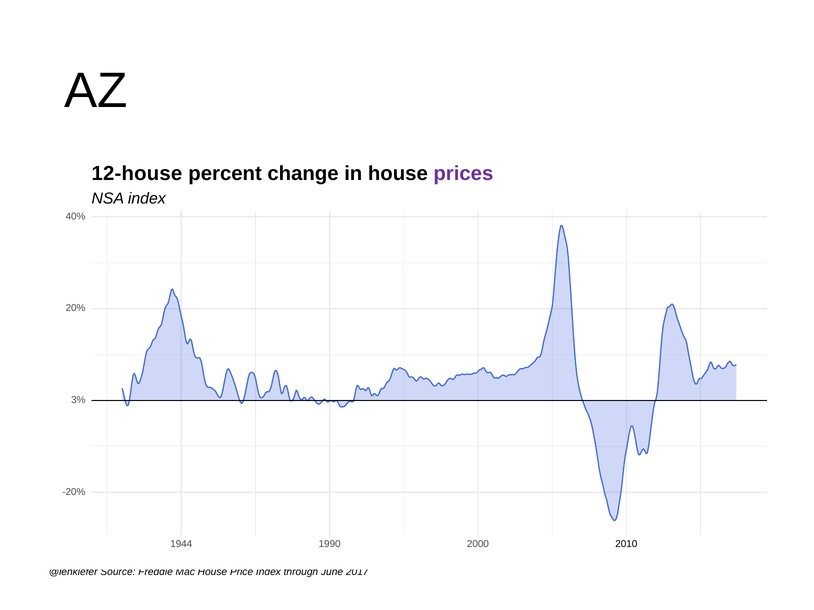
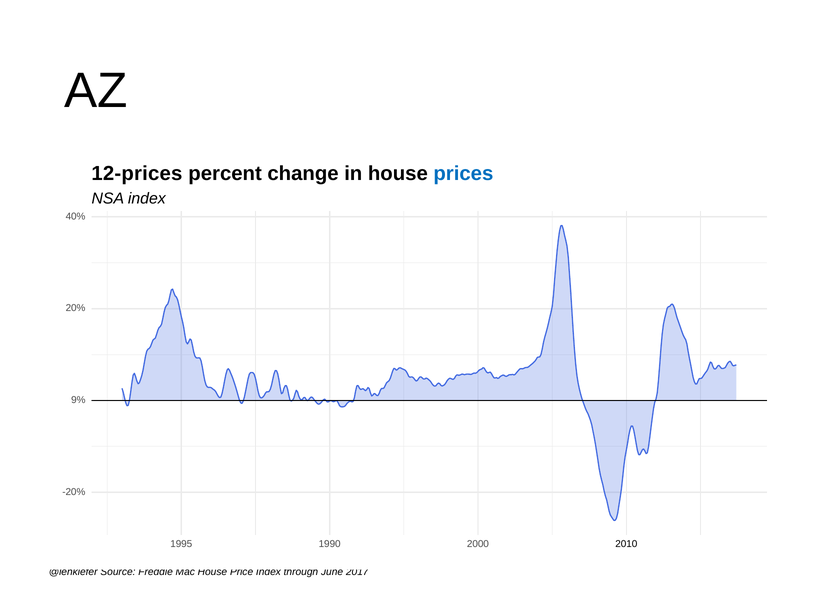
12-house: 12-house -> 12-prices
prices colour: purple -> blue
3%: 3% -> 9%
1944: 1944 -> 1995
